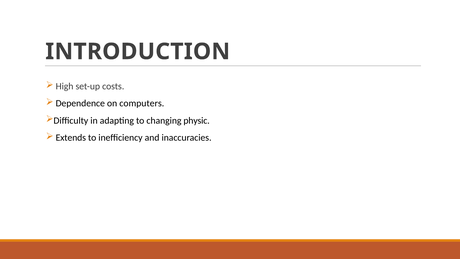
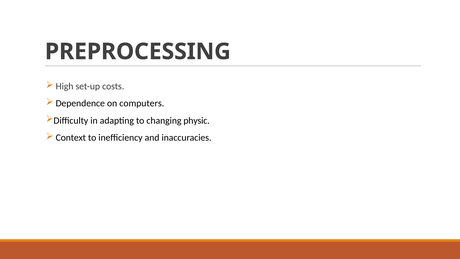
INTRODUCTION: INTRODUCTION -> PREPROCESSING
Extends: Extends -> Context
